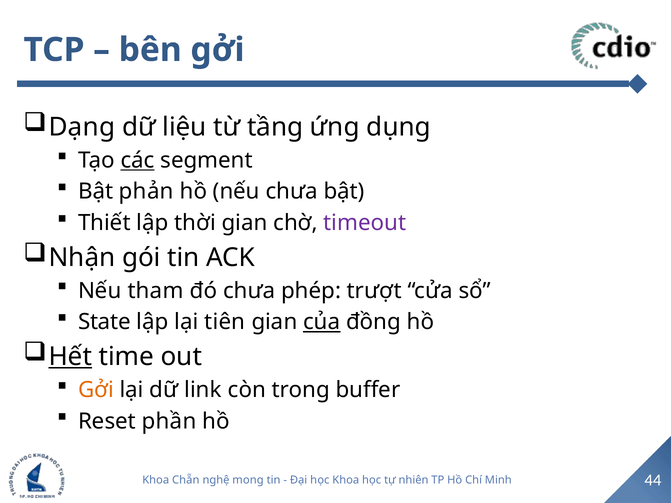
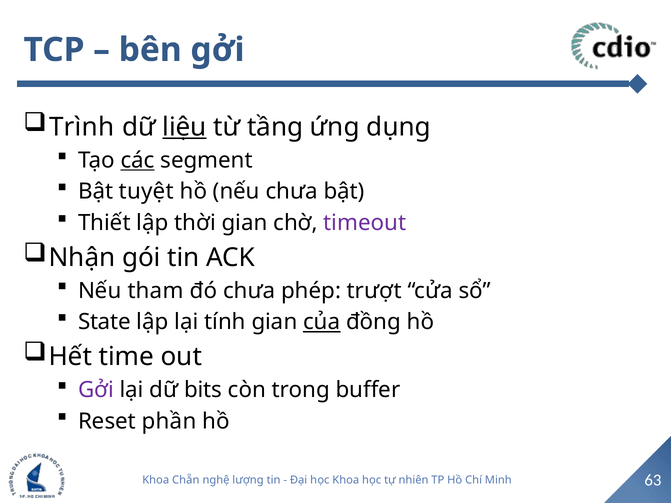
Dạng: Dạng -> Trình
liệu underline: none -> present
phản: phản -> tuyệt
tiên: tiên -> tính
Hết underline: present -> none
Gởi at (96, 390) colour: orange -> purple
link: link -> bits
mong: mong -> lượng
44: 44 -> 63
